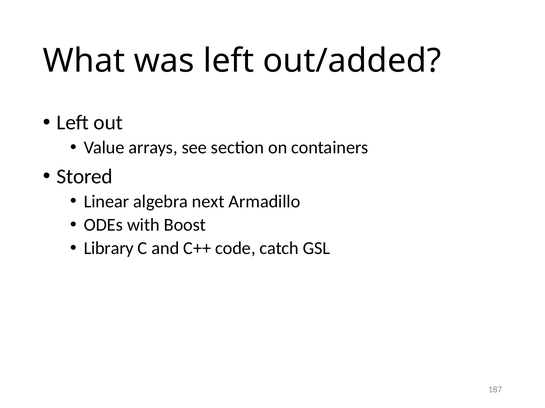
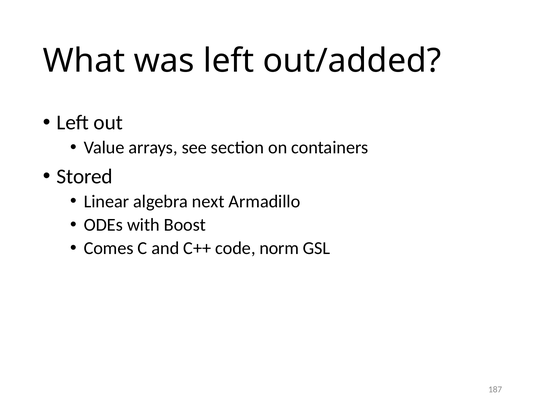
Library: Library -> Comes
catch: catch -> norm
